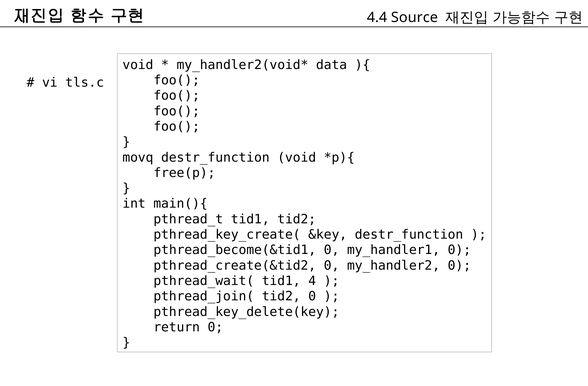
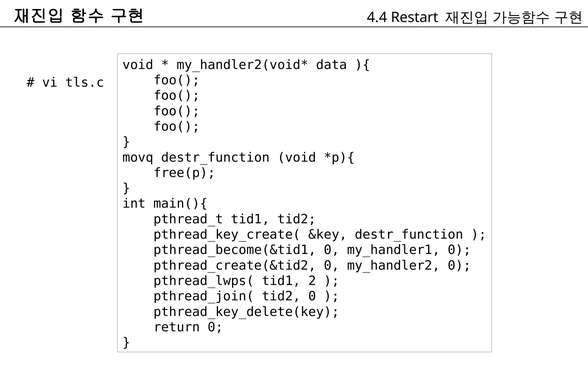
Source: Source -> Restart
pthread_wait(: pthread_wait( -> pthread_lwps(
4: 4 -> 2
